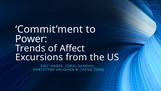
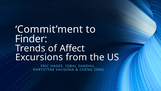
Power: Power -> Finder
